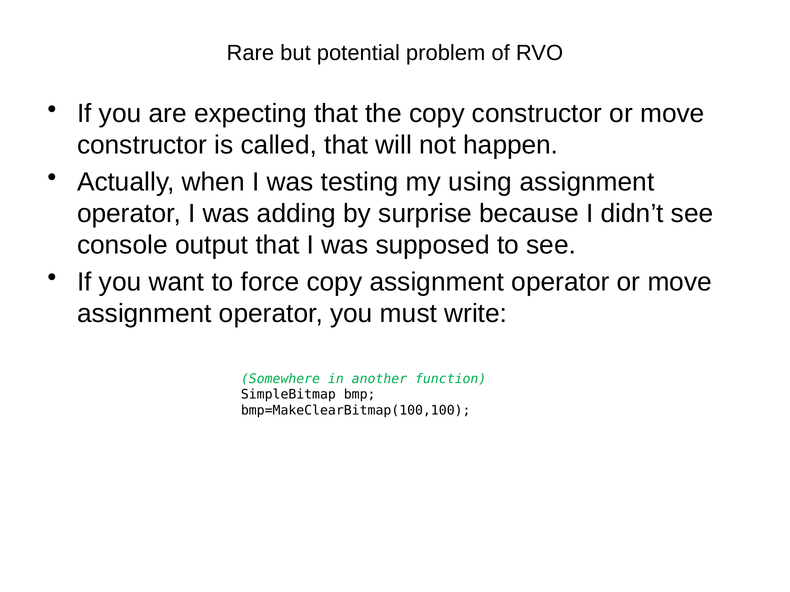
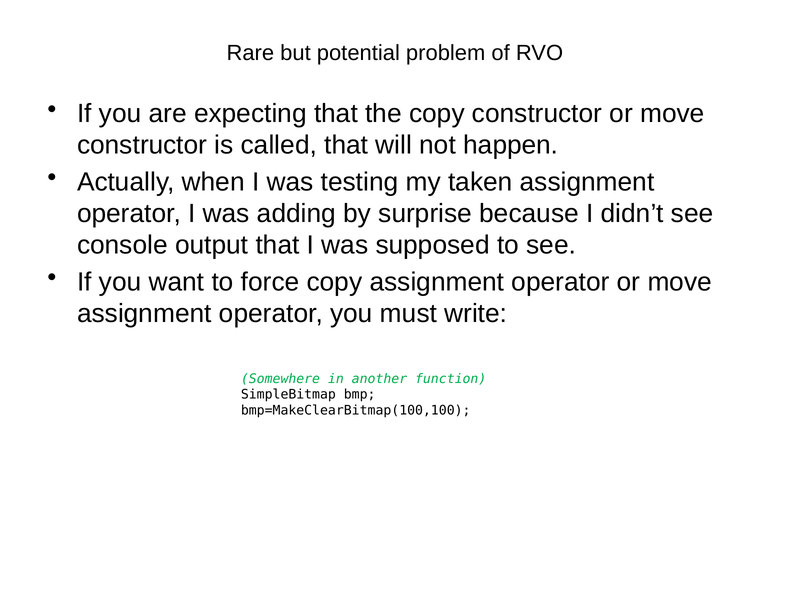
using: using -> taken
